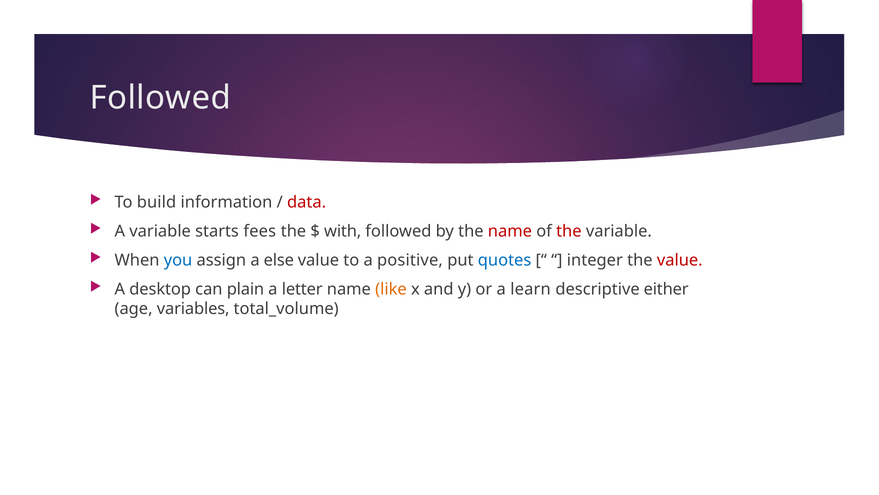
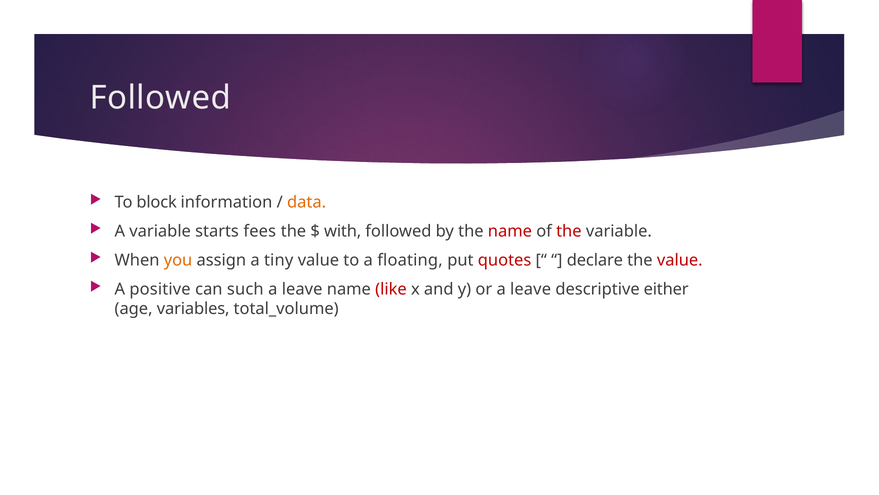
build: build -> block
data colour: red -> orange
you colour: blue -> orange
else: else -> tiny
positive: positive -> floating
quotes colour: blue -> red
integer: integer -> declare
desktop: desktop -> positive
plain: plain -> such
letter at (302, 289): letter -> leave
like colour: orange -> red
or a learn: learn -> leave
